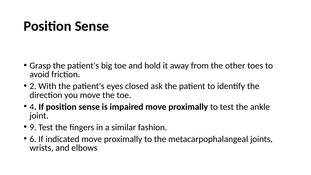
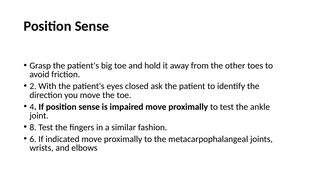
9: 9 -> 8
